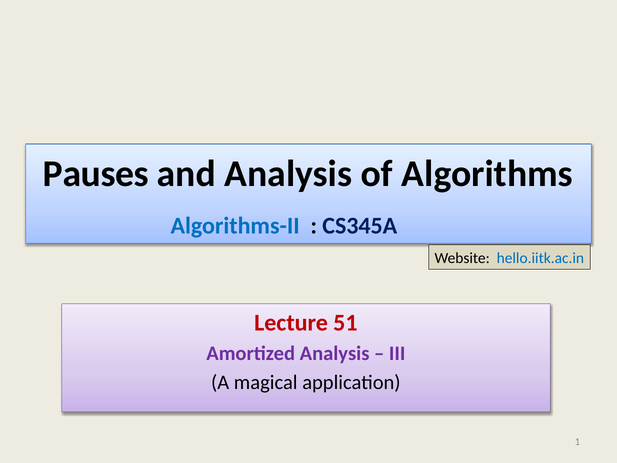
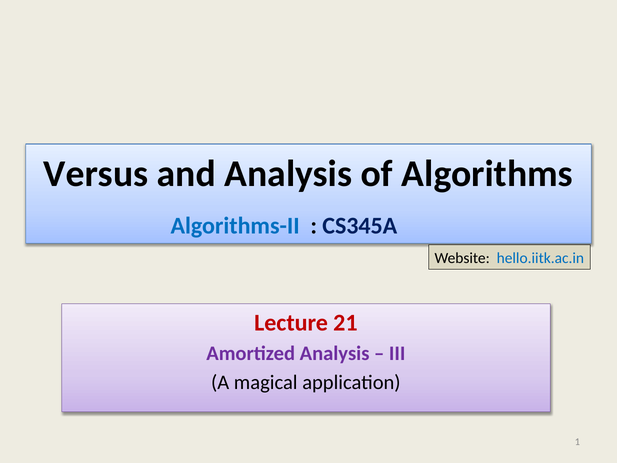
Pauses: Pauses -> Versus
51: 51 -> 21
